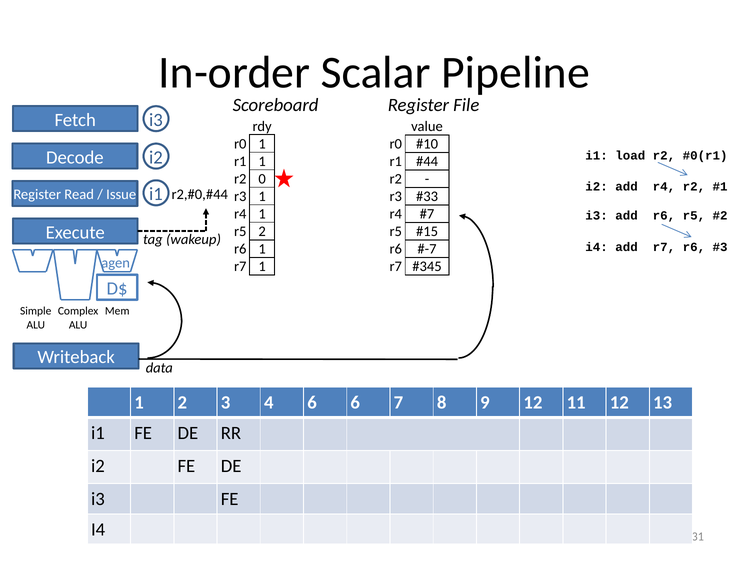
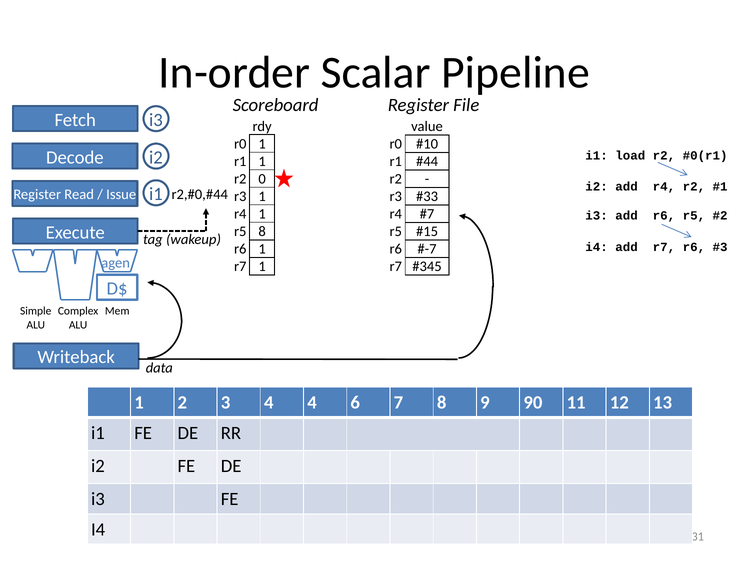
r5 2: 2 -> 8
4 6: 6 -> 4
9 12: 12 -> 90
